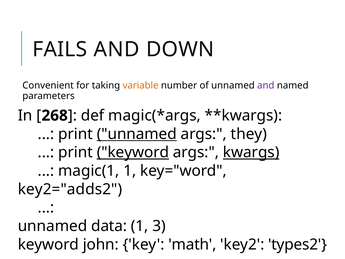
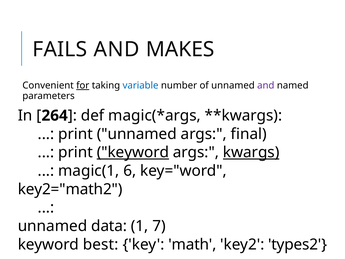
DOWN: DOWN -> MAKES
for underline: none -> present
variable colour: orange -> blue
268: 268 -> 264
unnamed at (137, 134) underline: present -> none
they: they -> final
magic(1 1: 1 -> 6
key2="adds2: key2="adds2 -> key2="math2
3: 3 -> 7
john: john -> best
